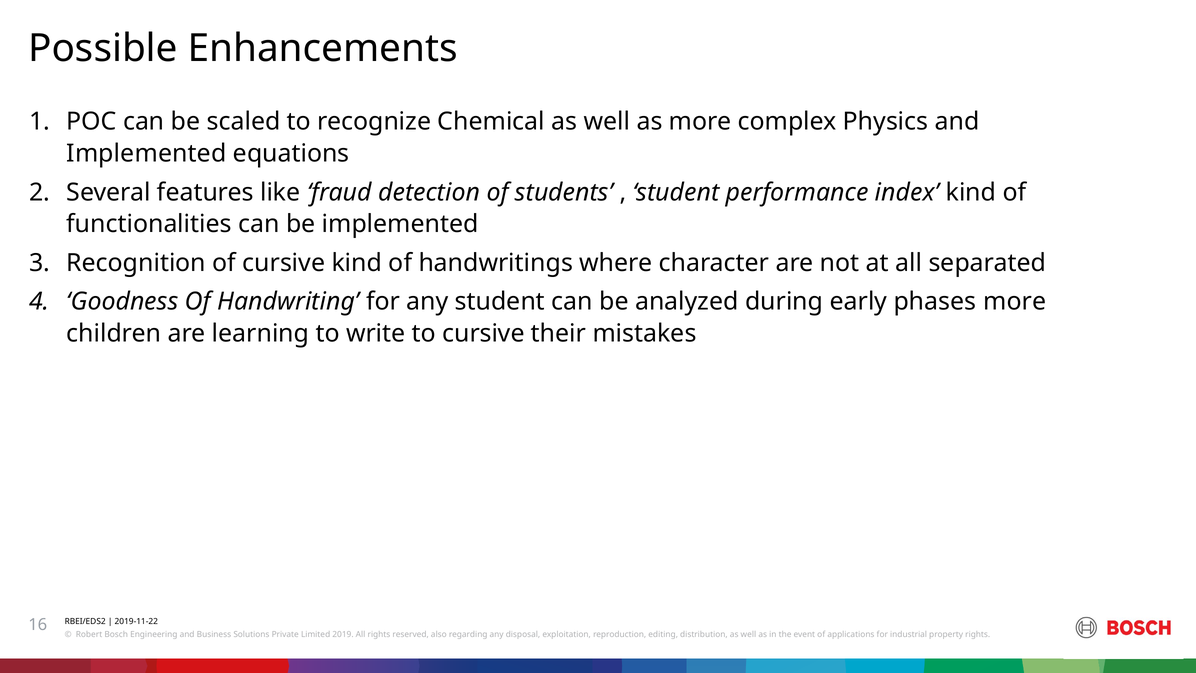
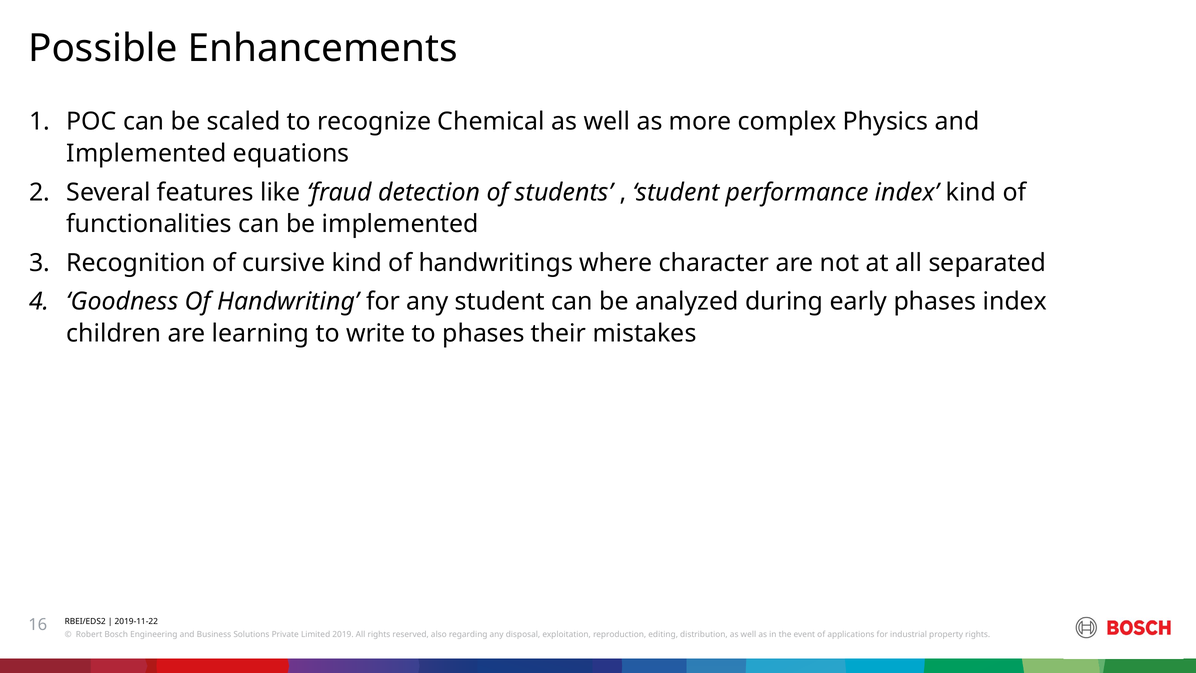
phases more: more -> index
to cursive: cursive -> phases
